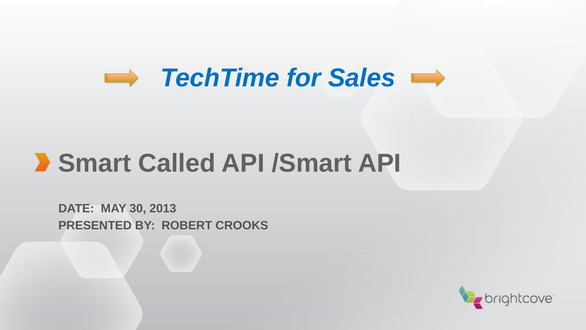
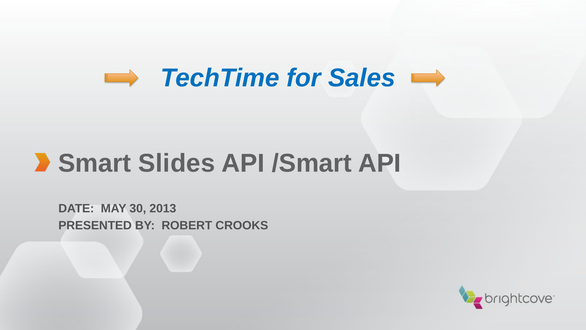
Called: Called -> Slides
